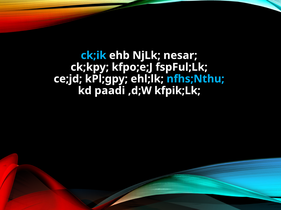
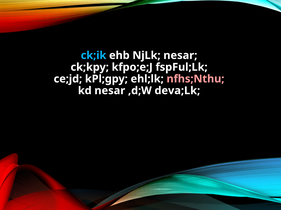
nfhs;Nthu colour: light blue -> pink
kd paadi: paadi -> nesar
kfpik;Lk: kfpik;Lk -> deva;Lk
